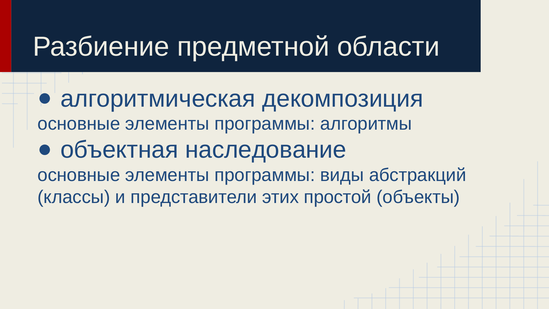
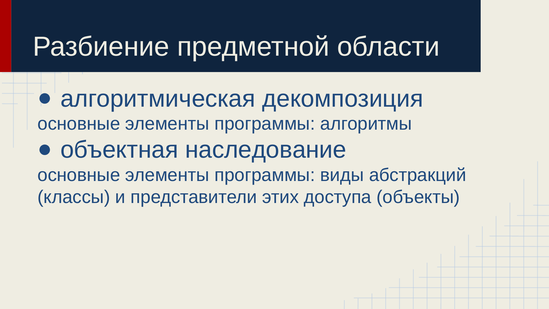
простой: простой -> доступа
